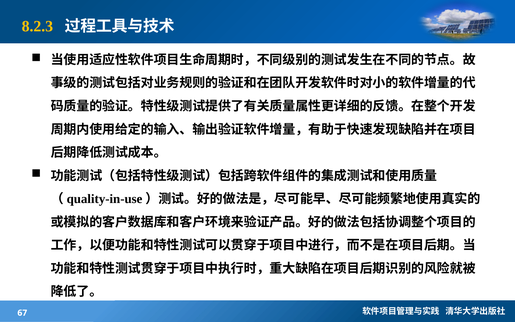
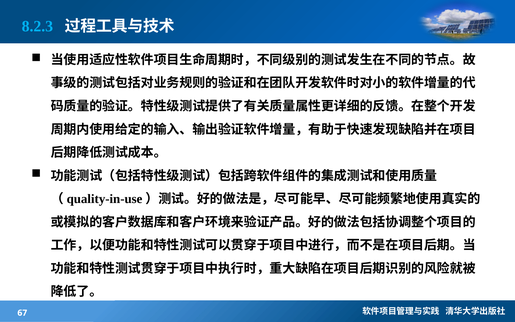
8.2.3 colour: yellow -> light blue
